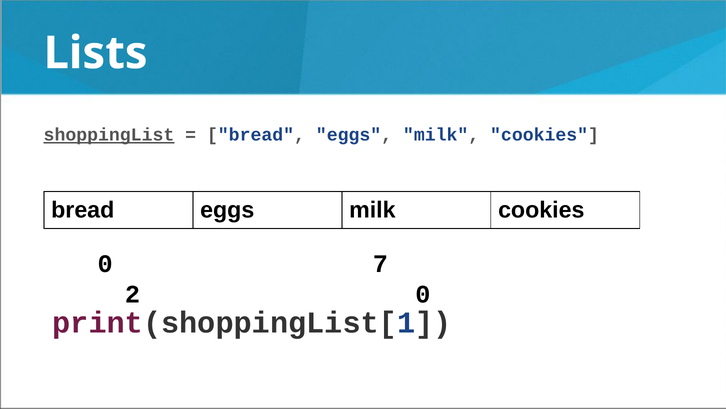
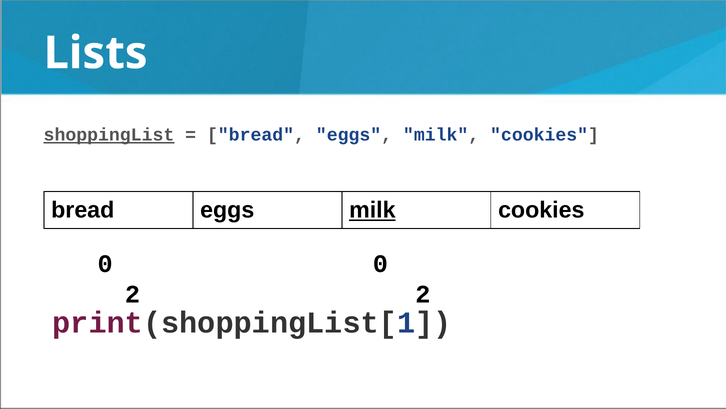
milk at (372, 210) underline: none -> present
0 7: 7 -> 0
2 0: 0 -> 2
